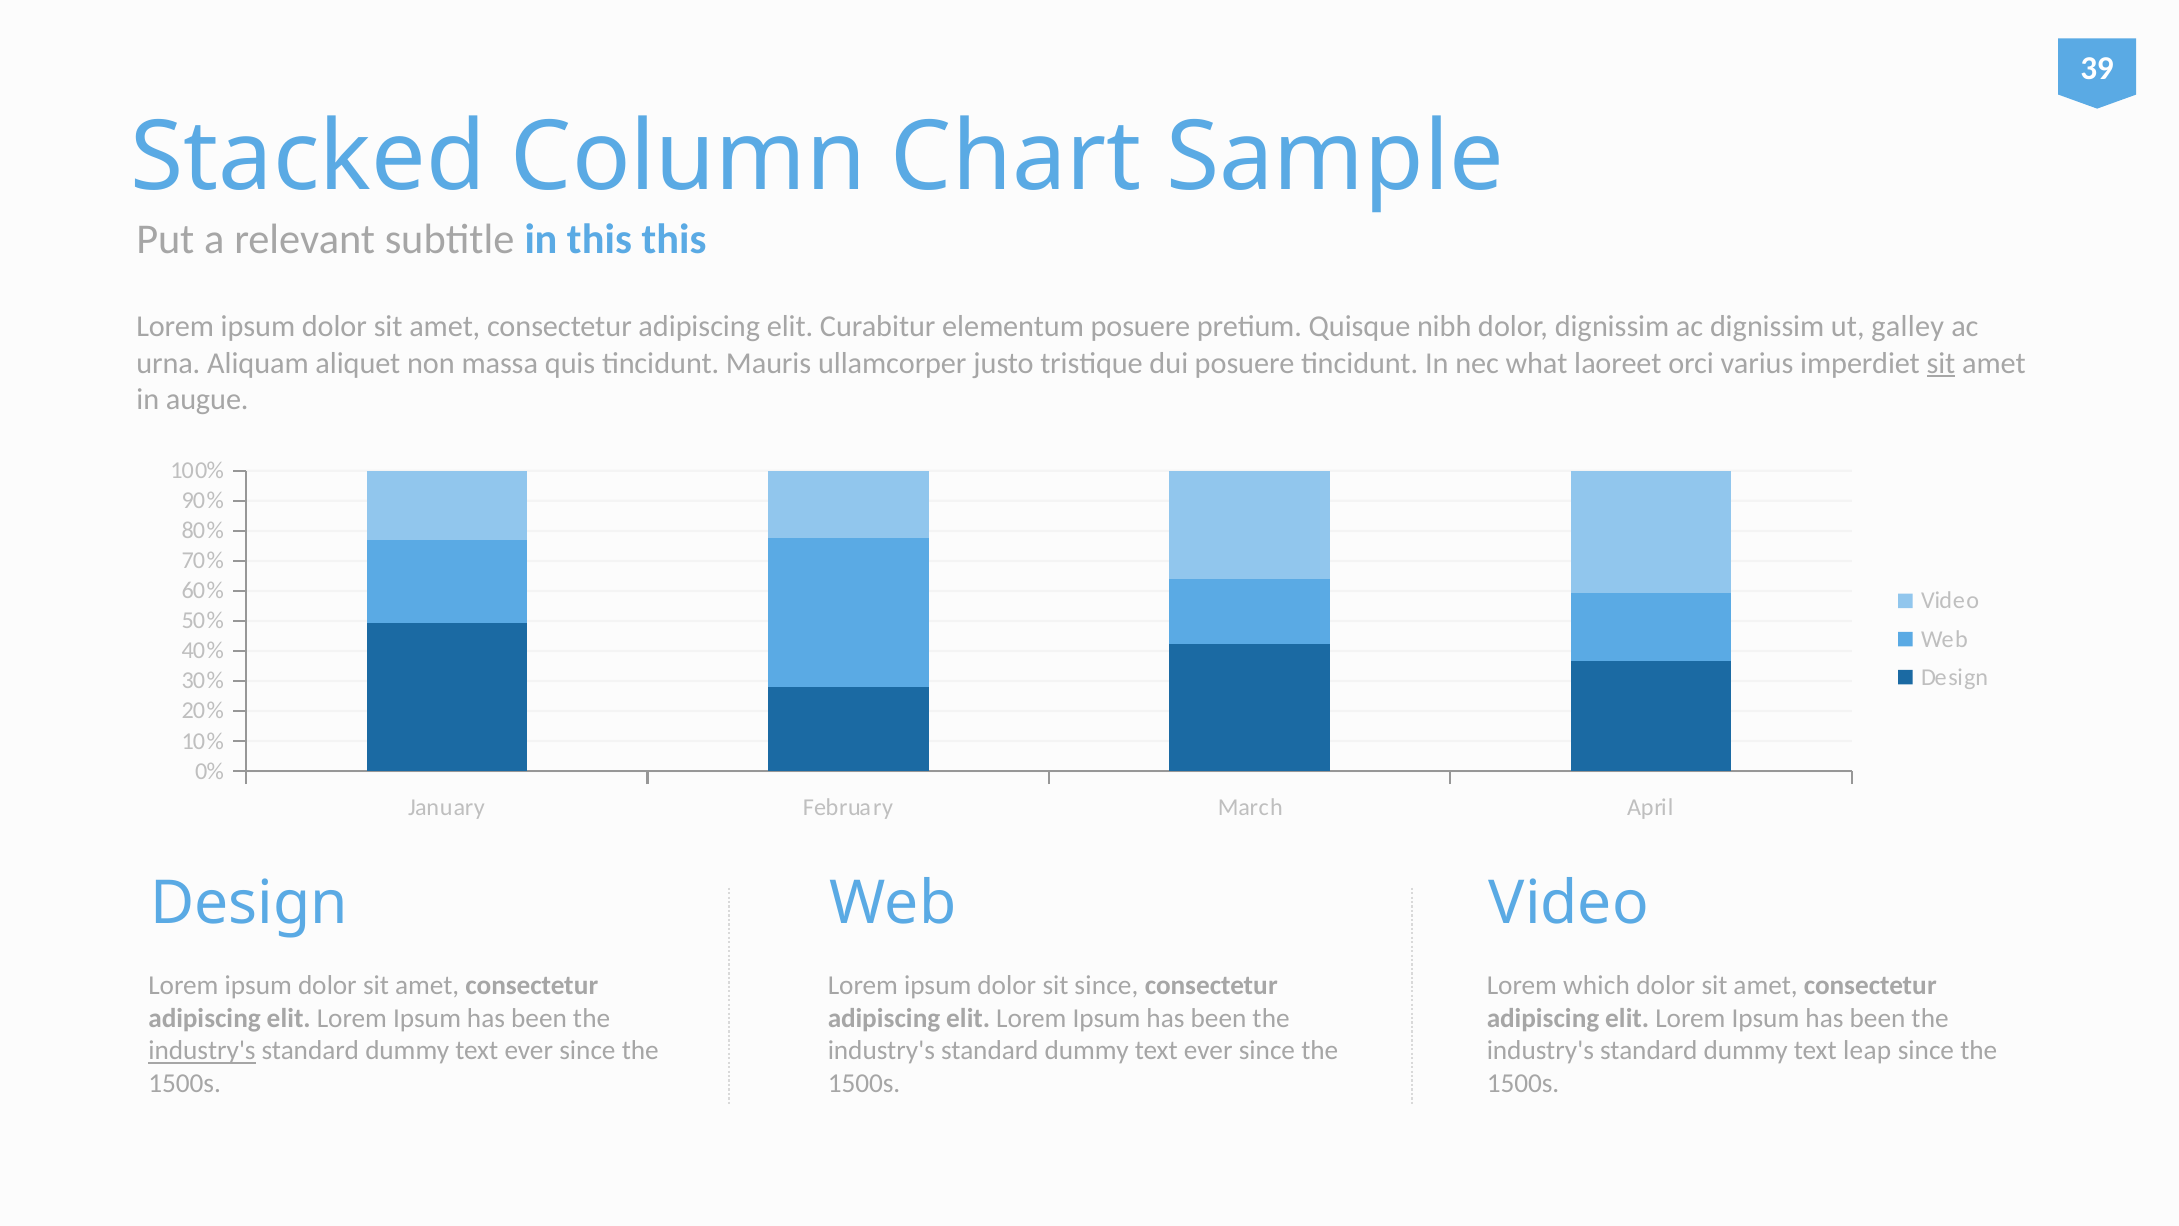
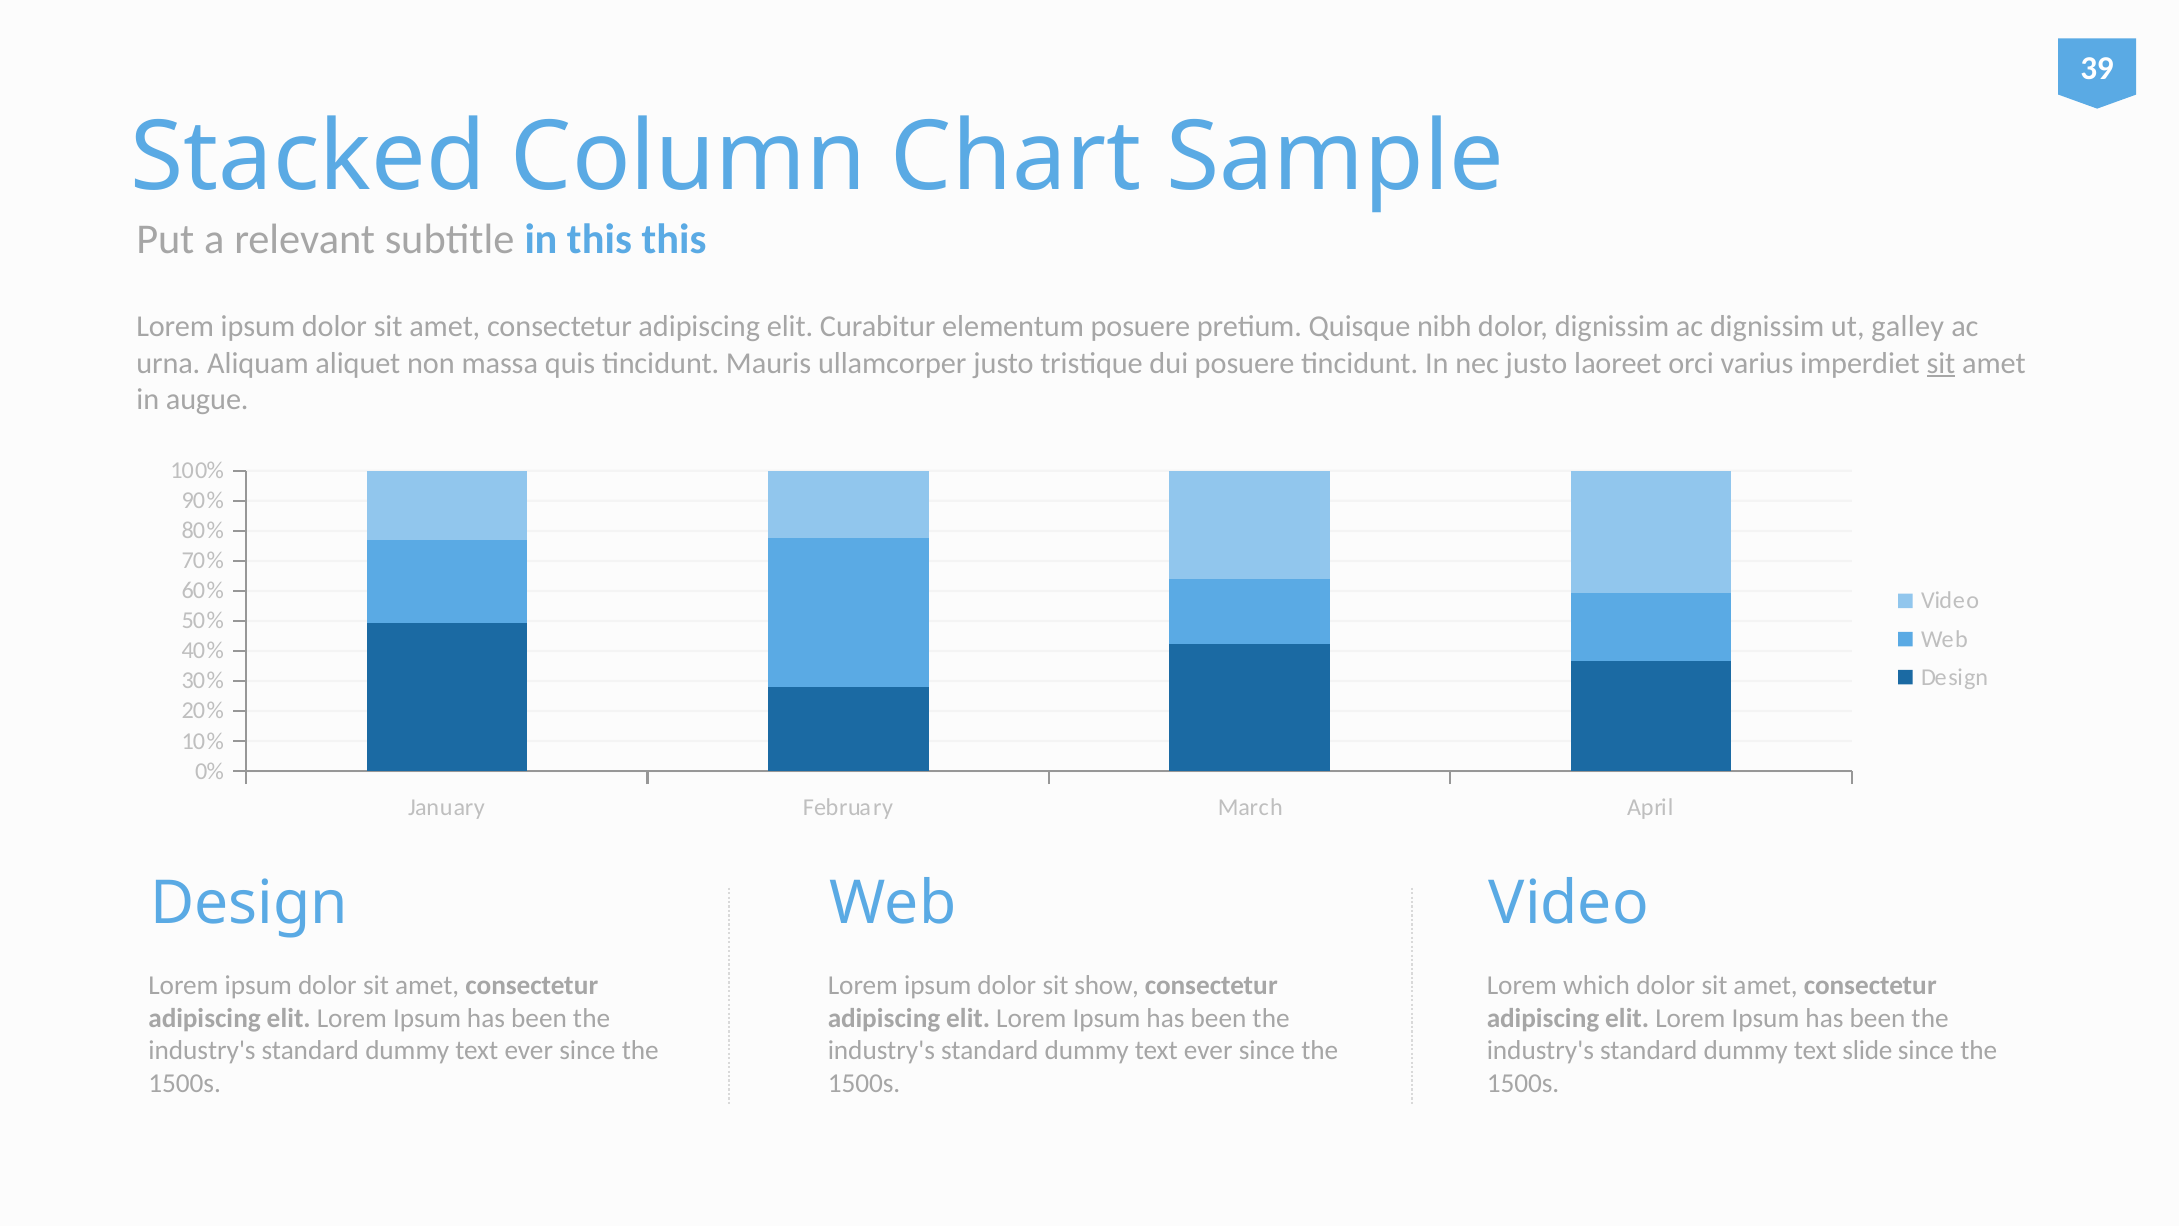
nec what: what -> justo
sit since: since -> show
industry's at (202, 1051) underline: present -> none
leap: leap -> slide
